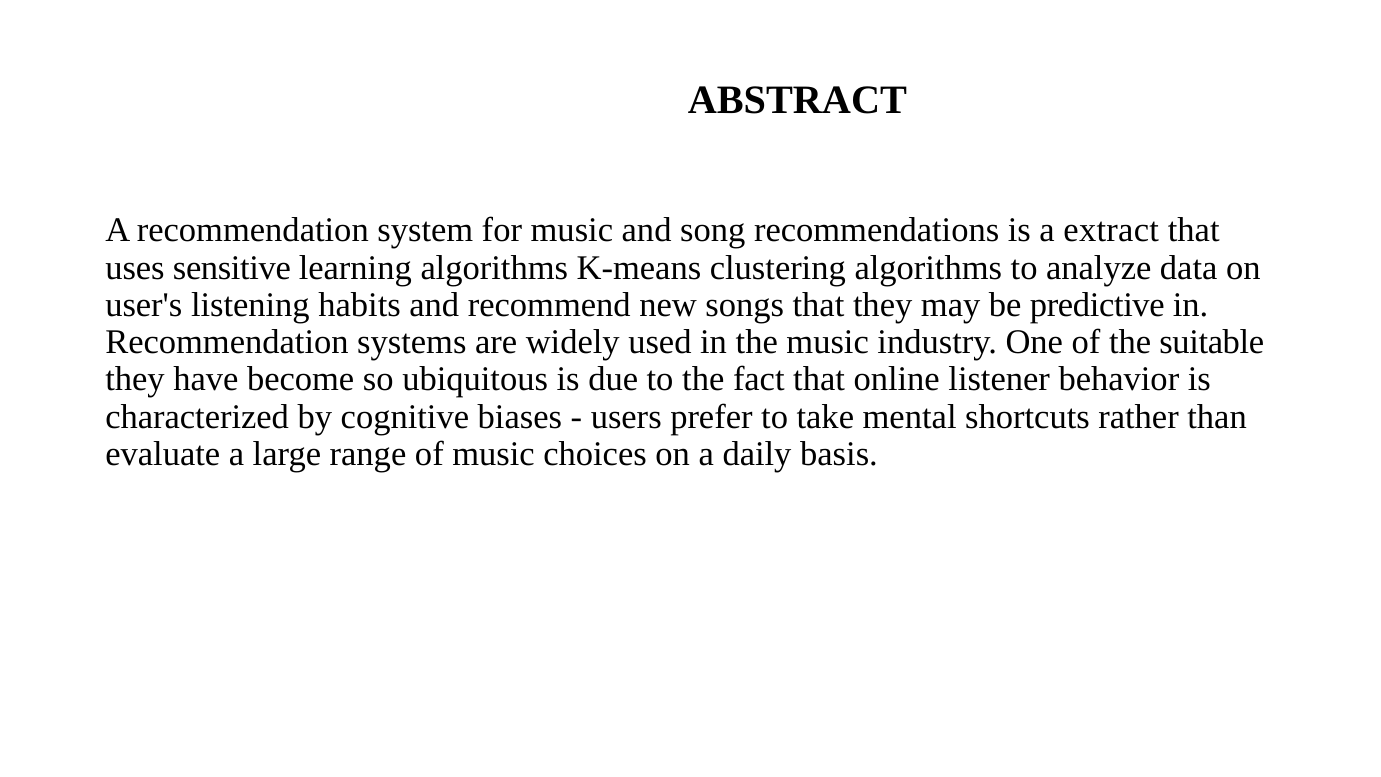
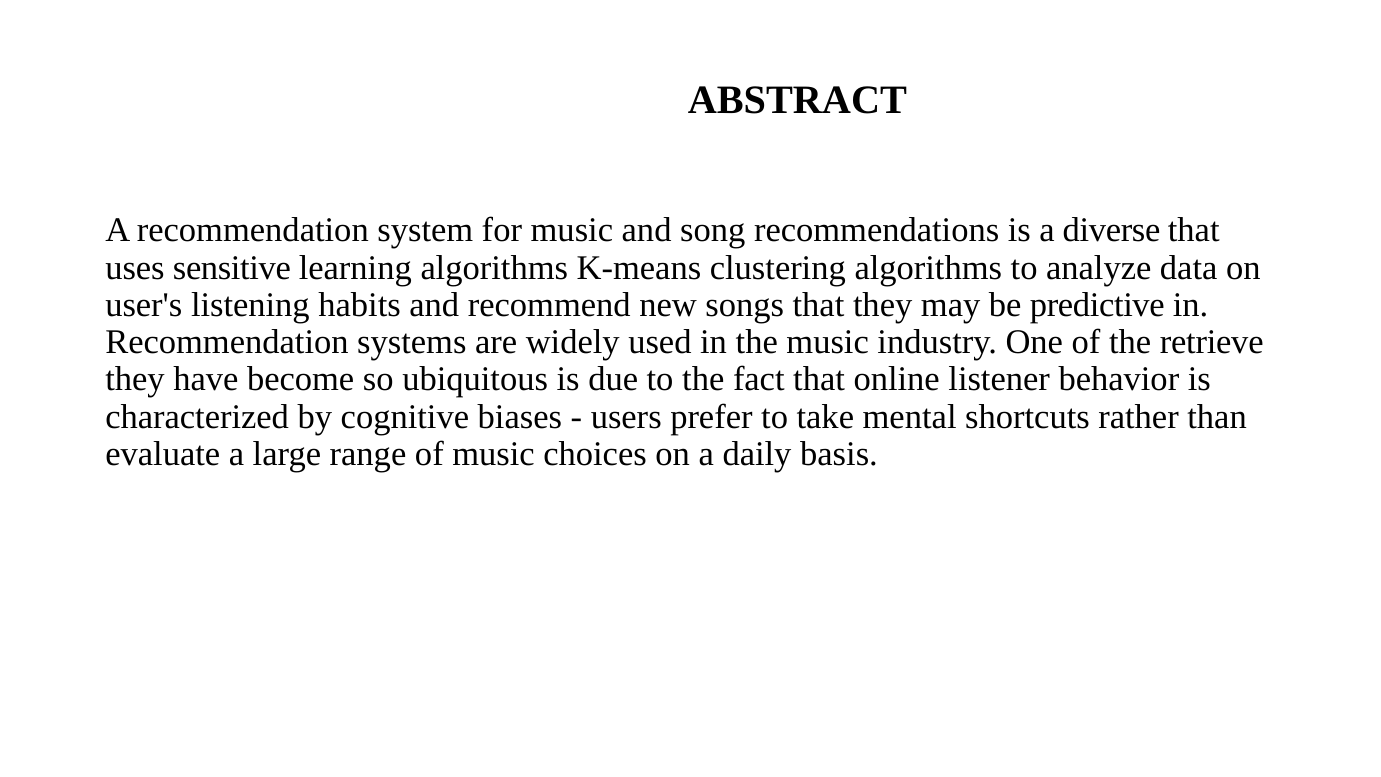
extract: extract -> diverse
suitable: suitable -> retrieve
